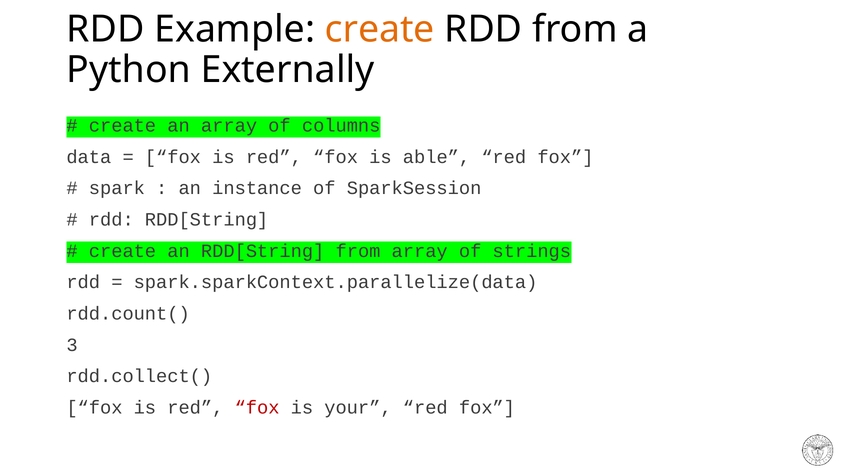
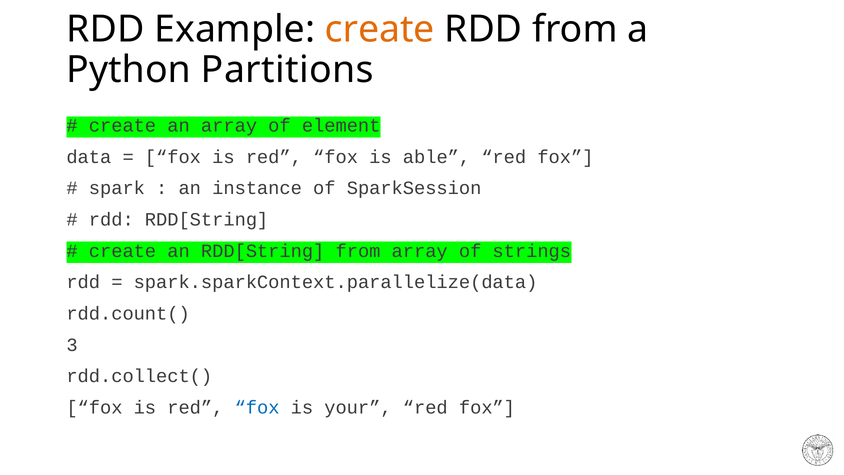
Externally: Externally -> Partitions
columns: columns -> element
fox at (257, 407) colour: red -> blue
